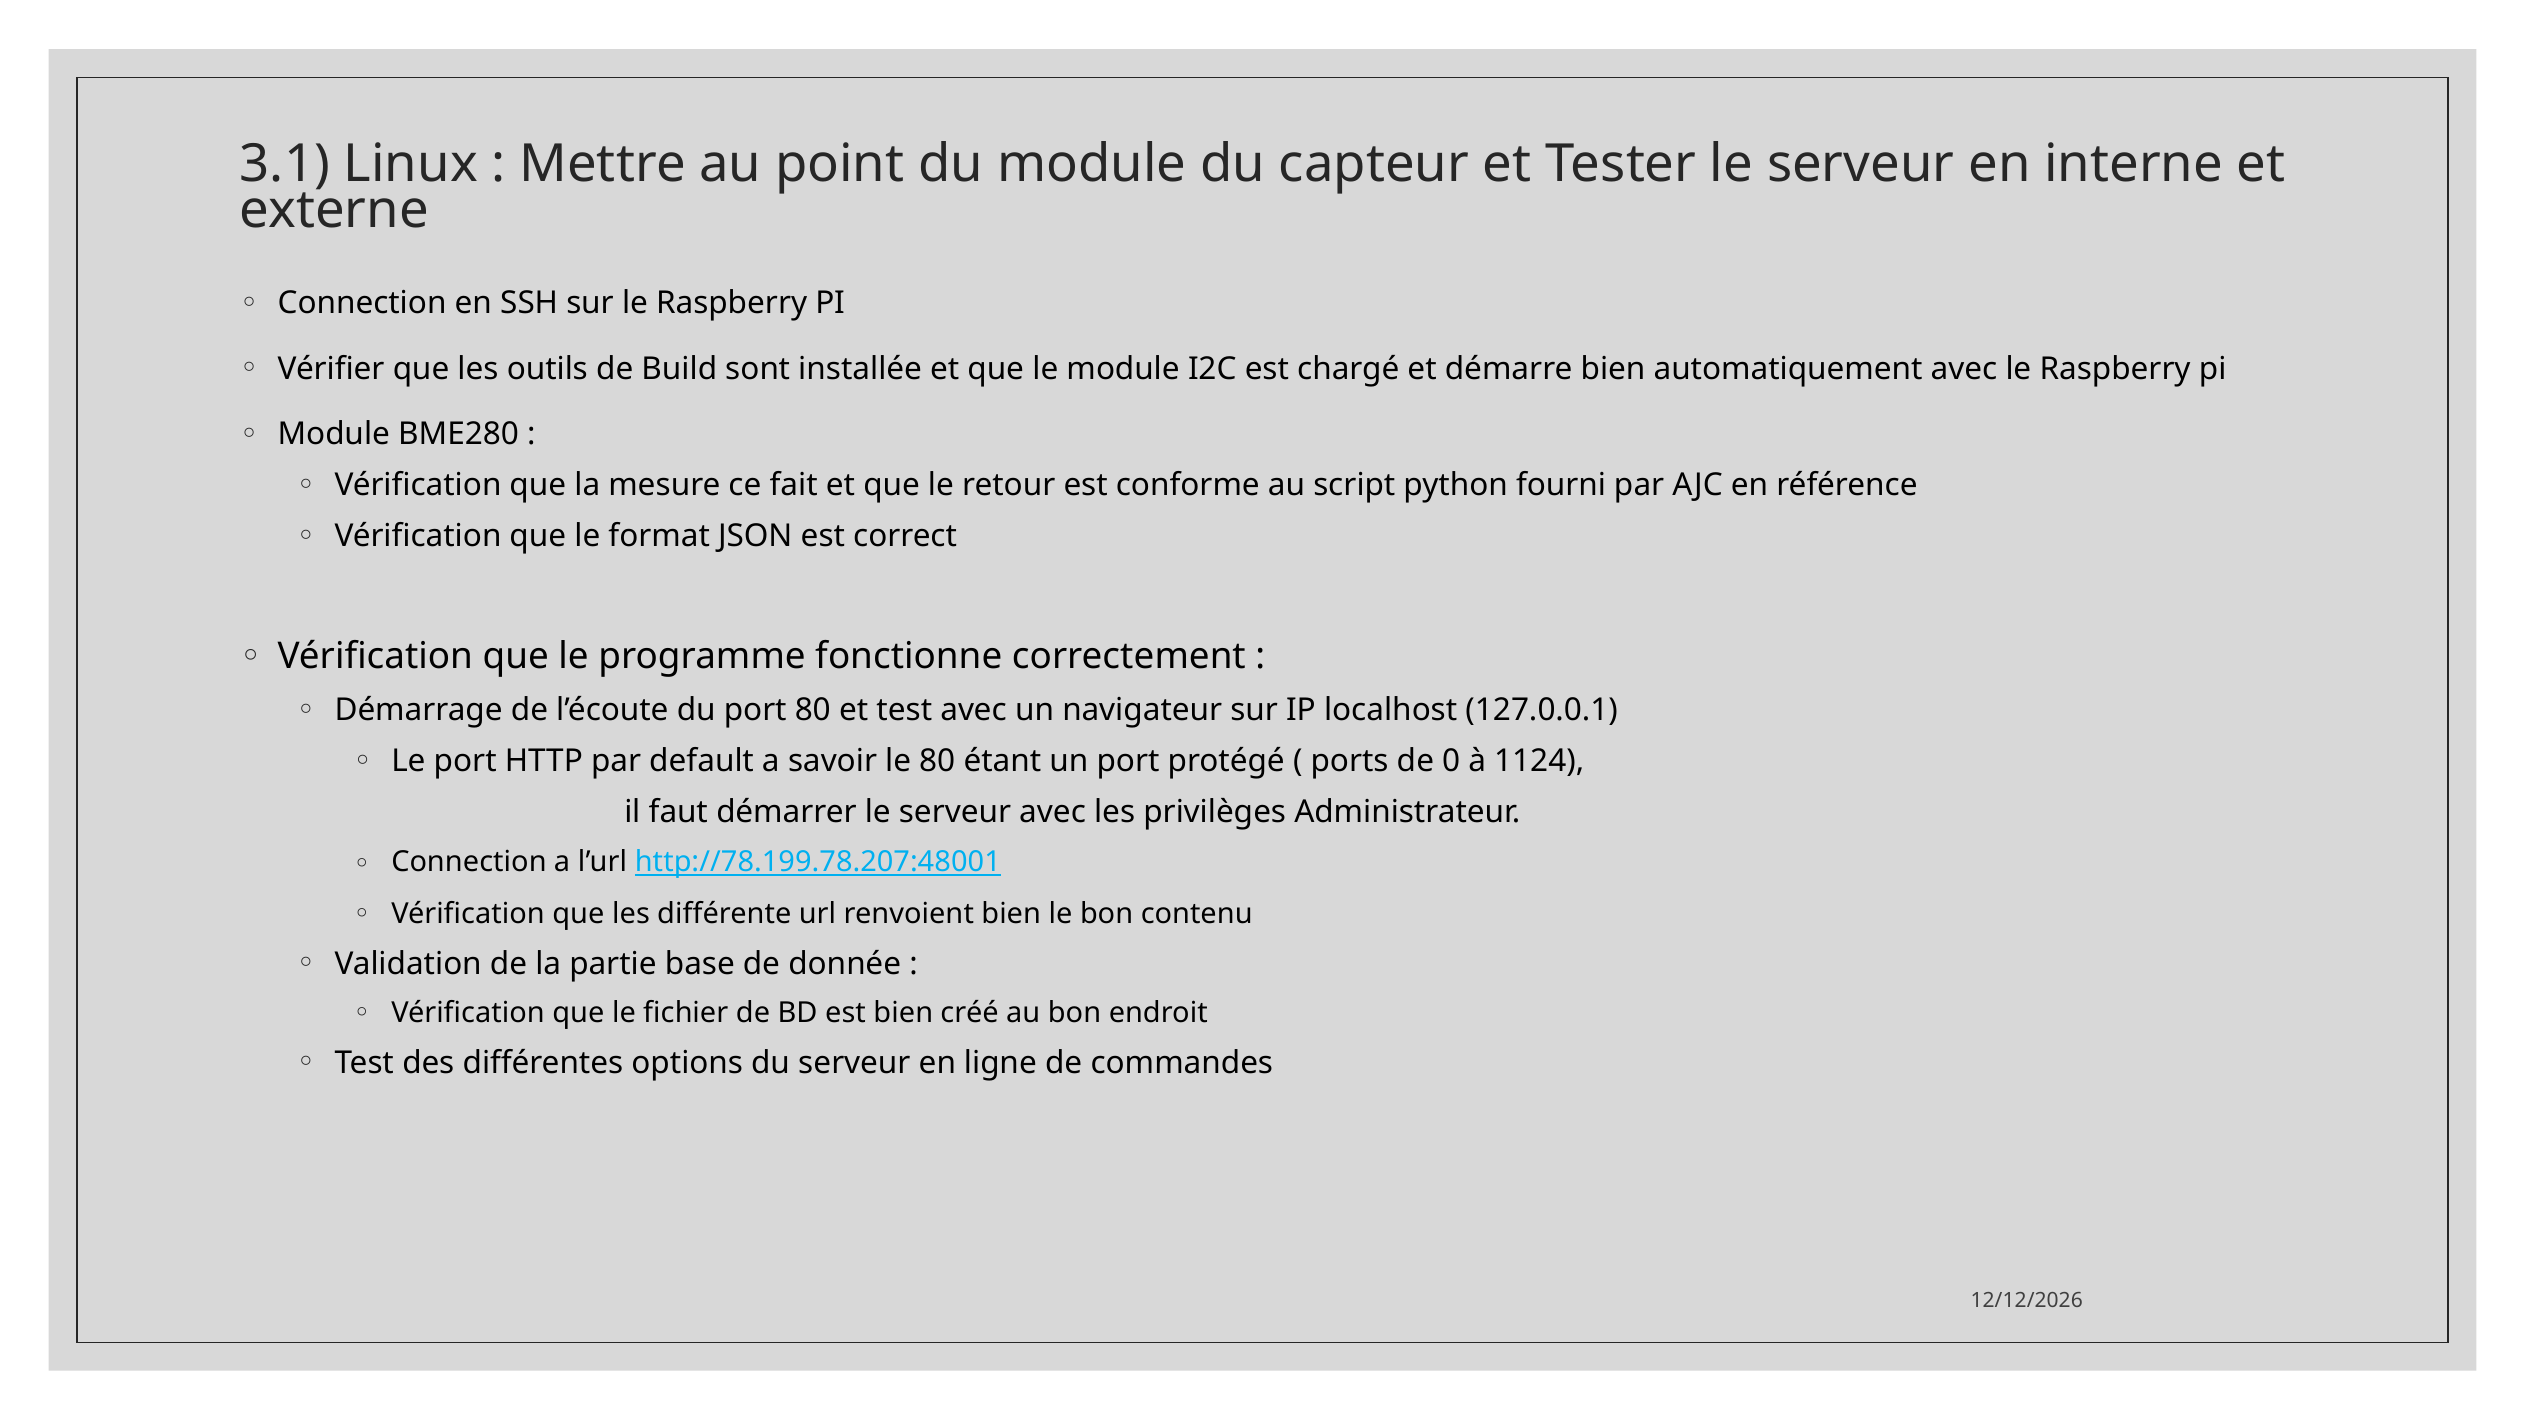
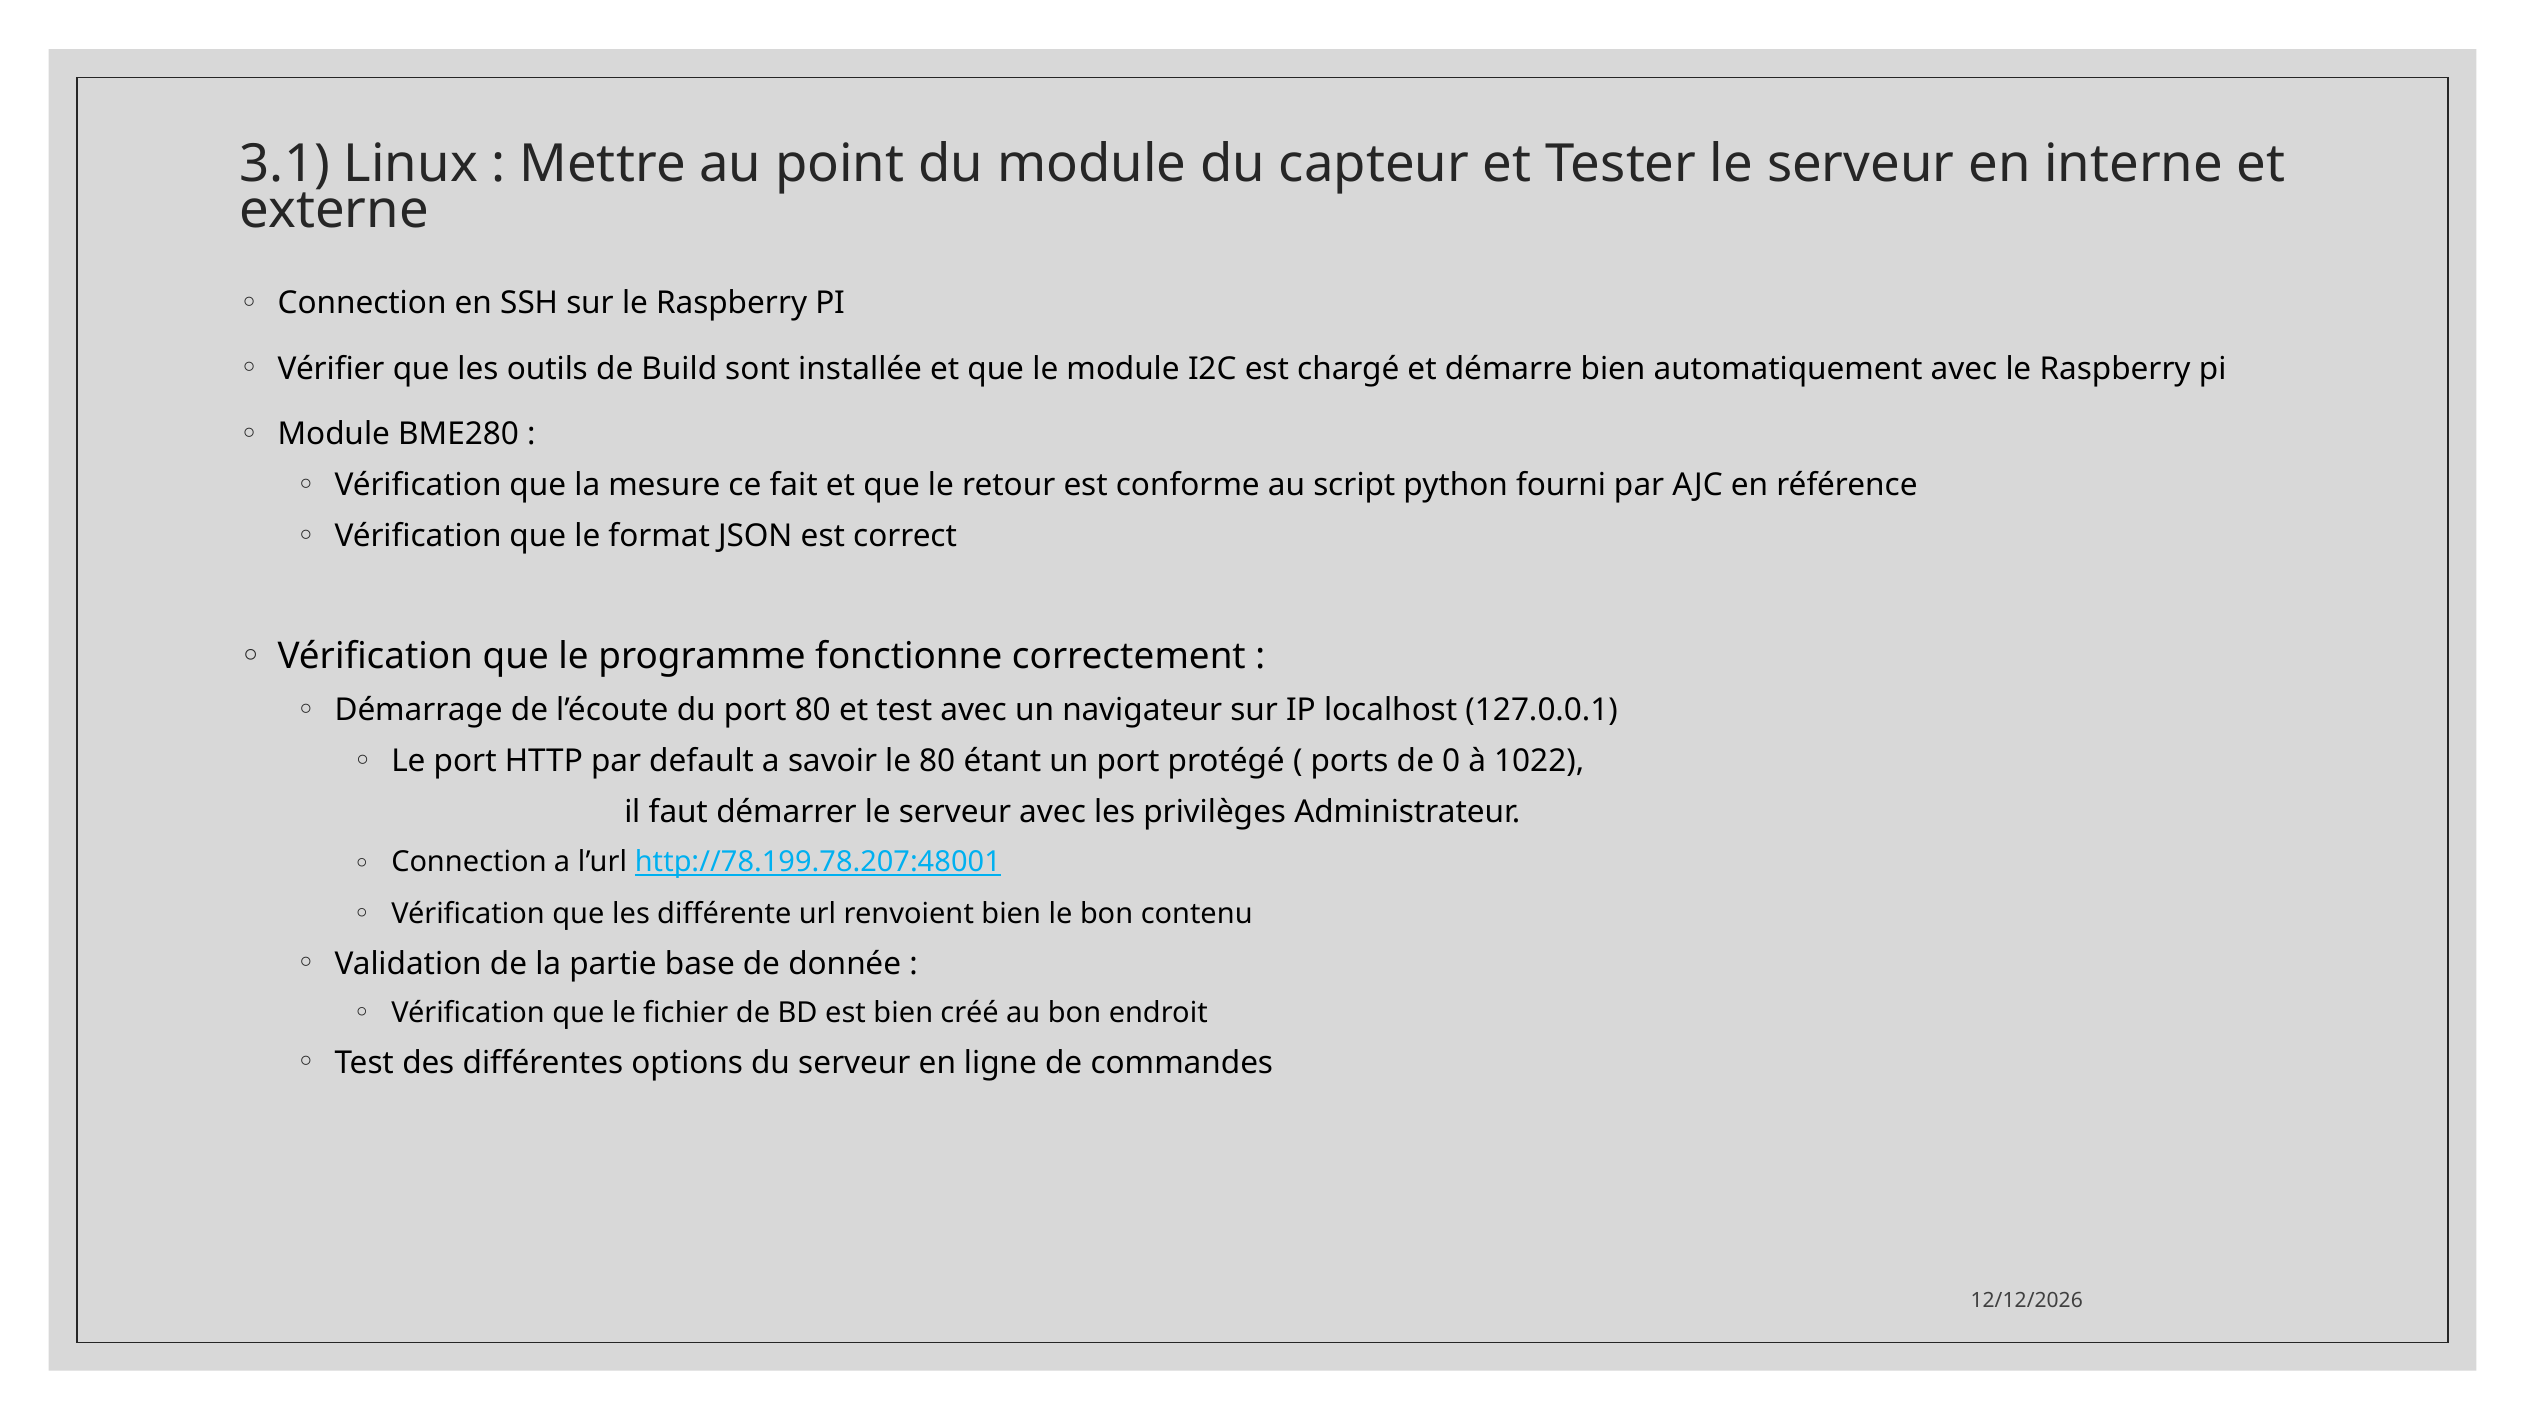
1124: 1124 -> 1022
